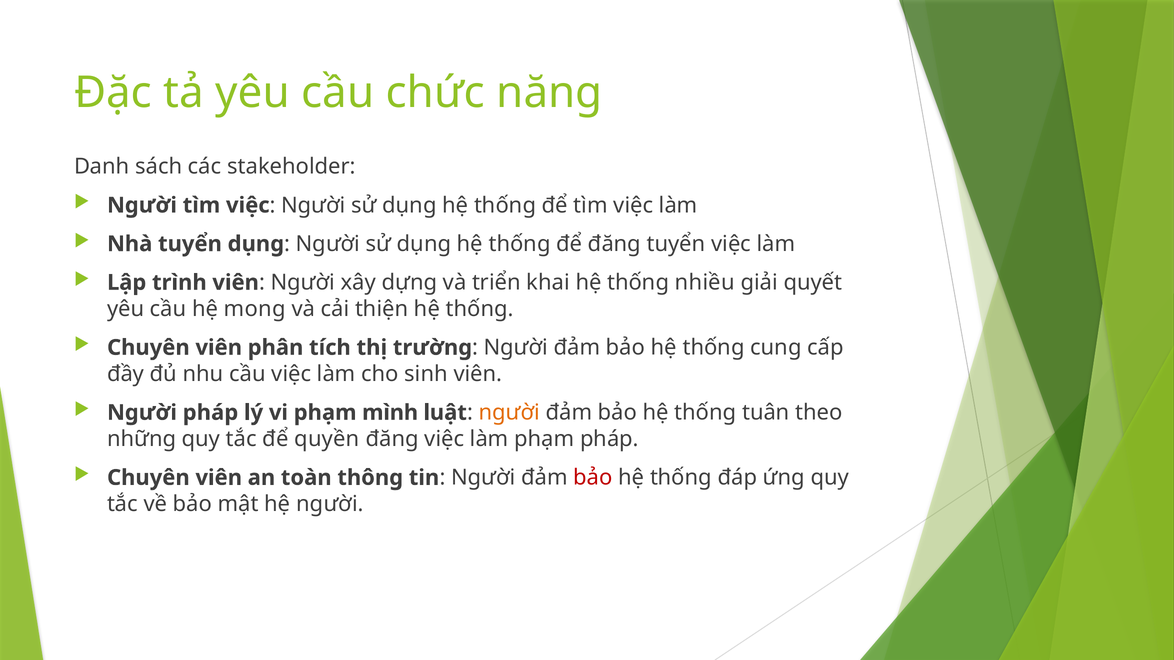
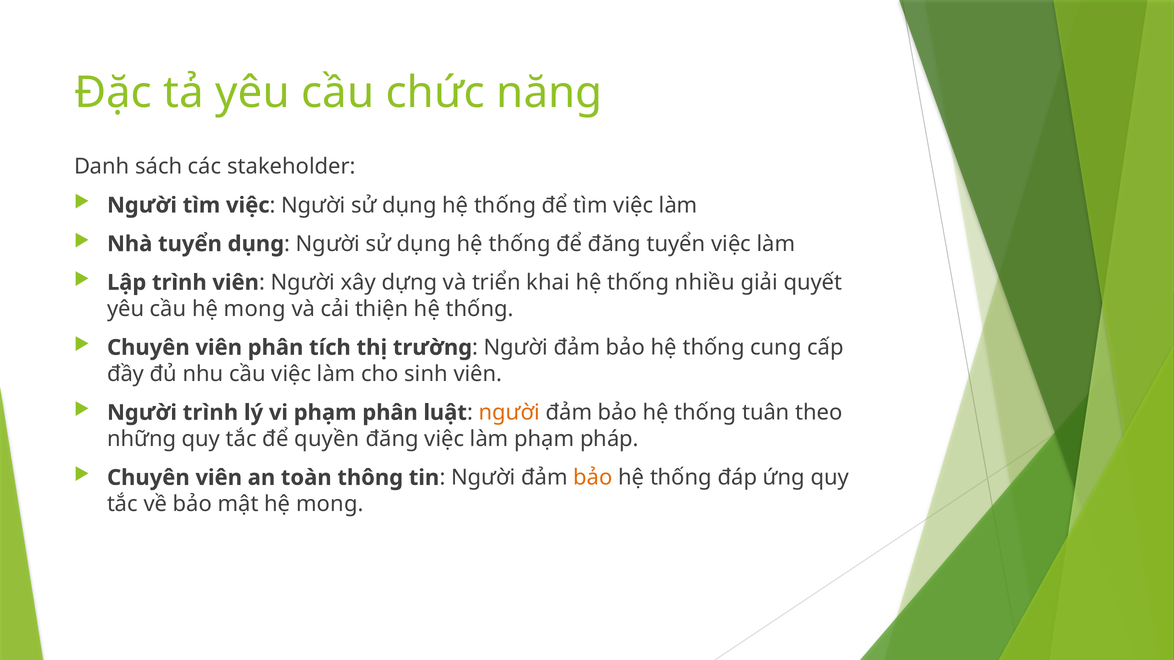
Người pháp: pháp -> trình
phạm mình: mình -> phân
bảo at (593, 478) colour: red -> orange
mật hệ người: người -> mong
